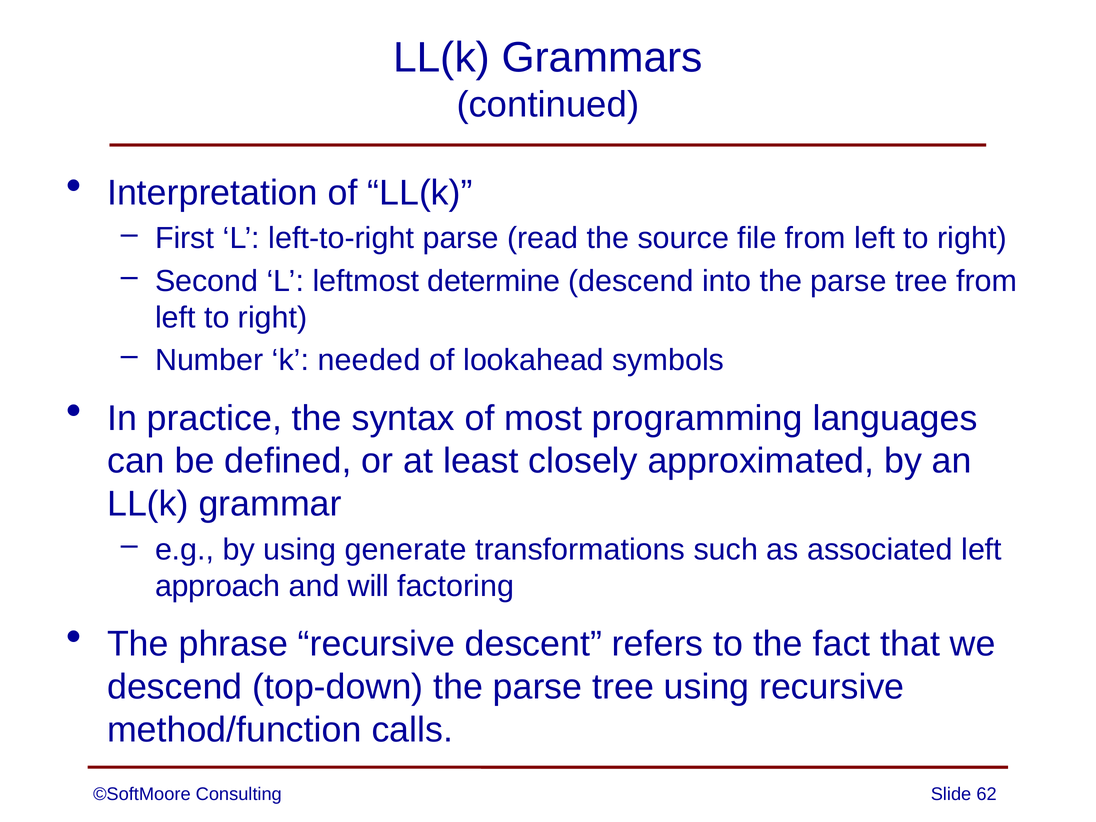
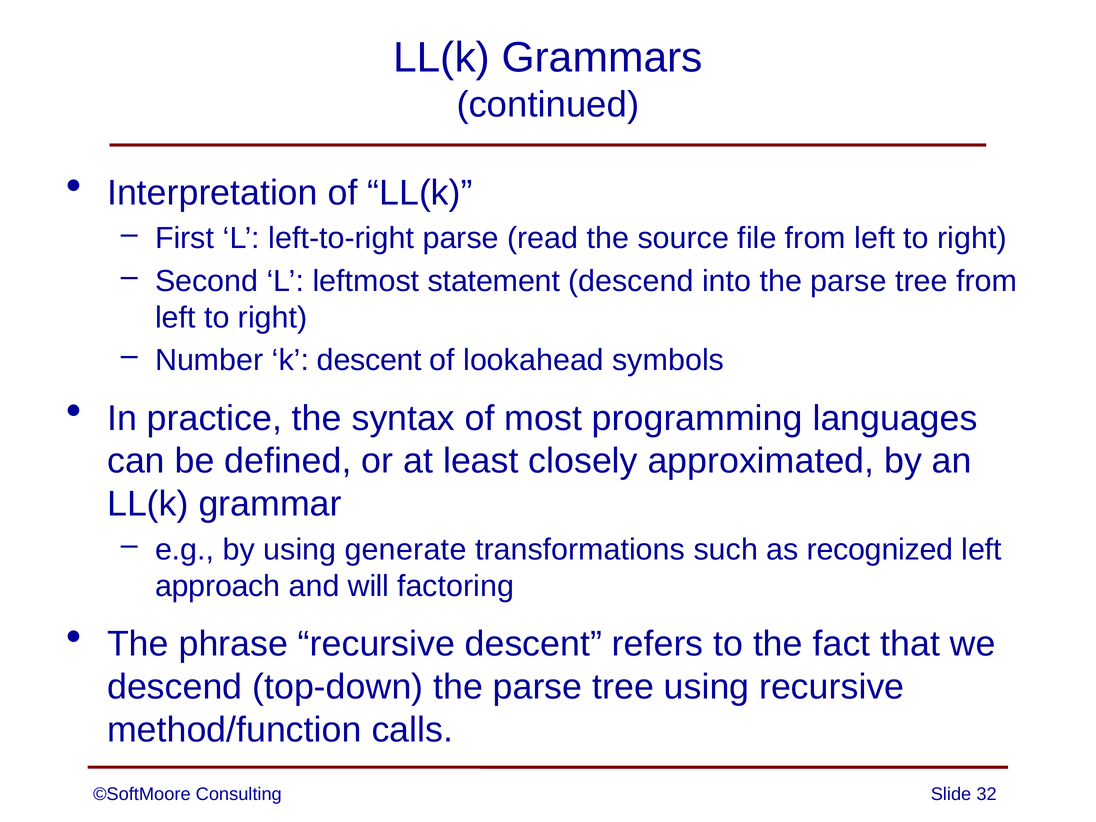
determine: determine -> statement
k needed: needed -> descent
associated: associated -> recognized
62: 62 -> 32
